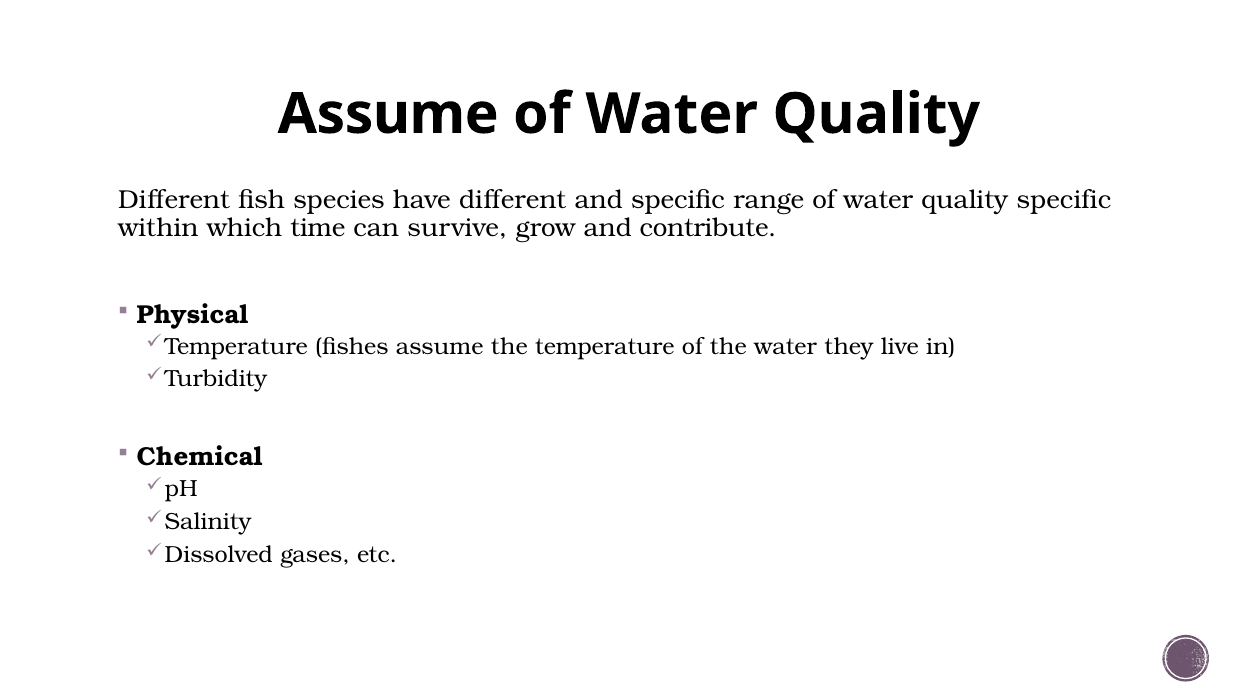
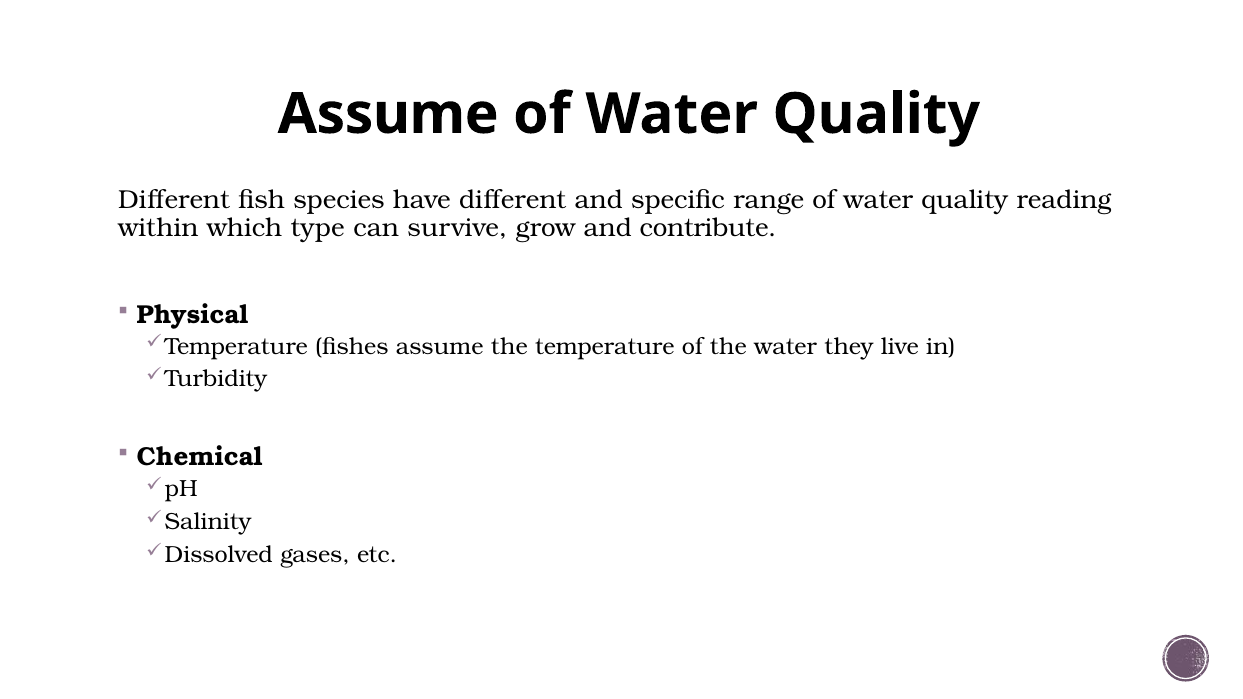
quality specific: specific -> reading
time: time -> type
